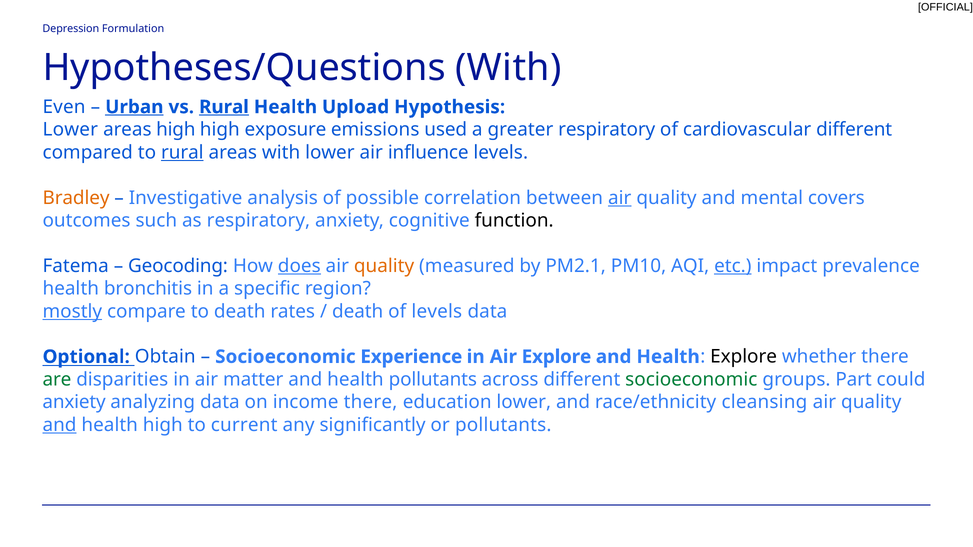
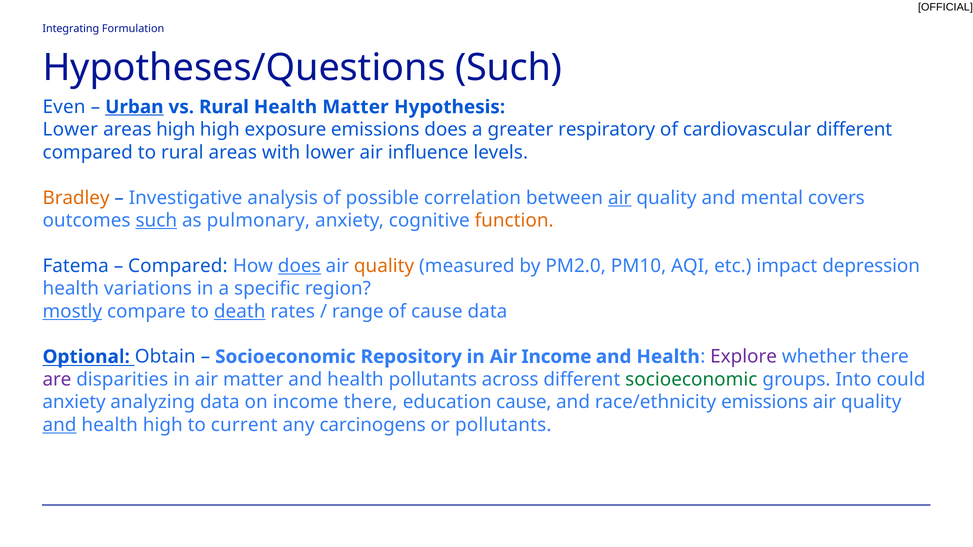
Depression: Depression -> Integrating
Hypotheses/Questions With: With -> Such
Rural at (224, 107) underline: present -> none
Health Upload: Upload -> Matter
emissions used: used -> does
rural at (182, 153) underline: present -> none
such at (156, 221) underline: none -> present
as respiratory: respiratory -> pulmonary
function colour: black -> orange
Geocoding at (178, 266): Geocoding -> Compared
PM2.1: PM2.1 -> PM2.0
etc underline: present -> none
prevalence: prevalence -> depression
bronchitis: bronchitis -> variations
death at (240, 312) underline: none -> present
death at (358, 312): death -> range
of levels: levels -> cause
Experience: Experience -> Repository
Air Explore: Explore -> Income
Explore at (744, 357) colour: black -> purple
are colour: green -> purple
Part: Part -> Into
education lower: lower -> cause
race/ethnicity cleansing: cleansing -> emissions
significantly: significantly -> carcinogens
